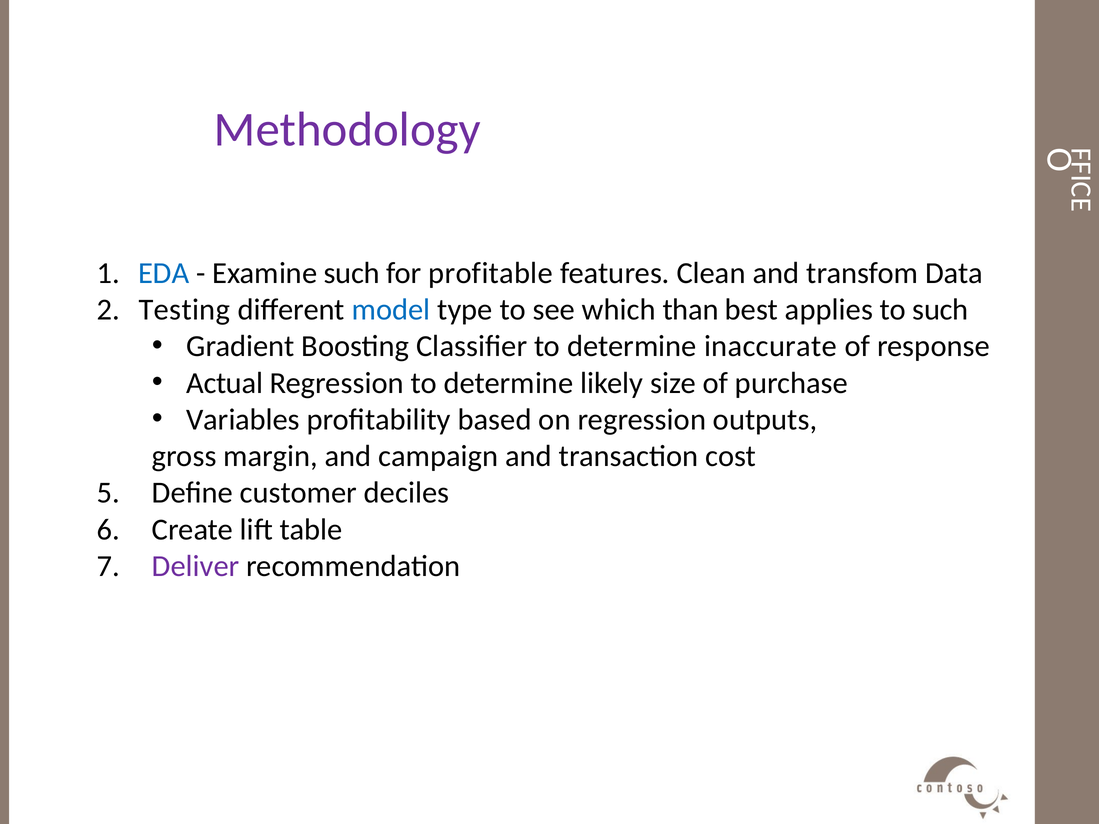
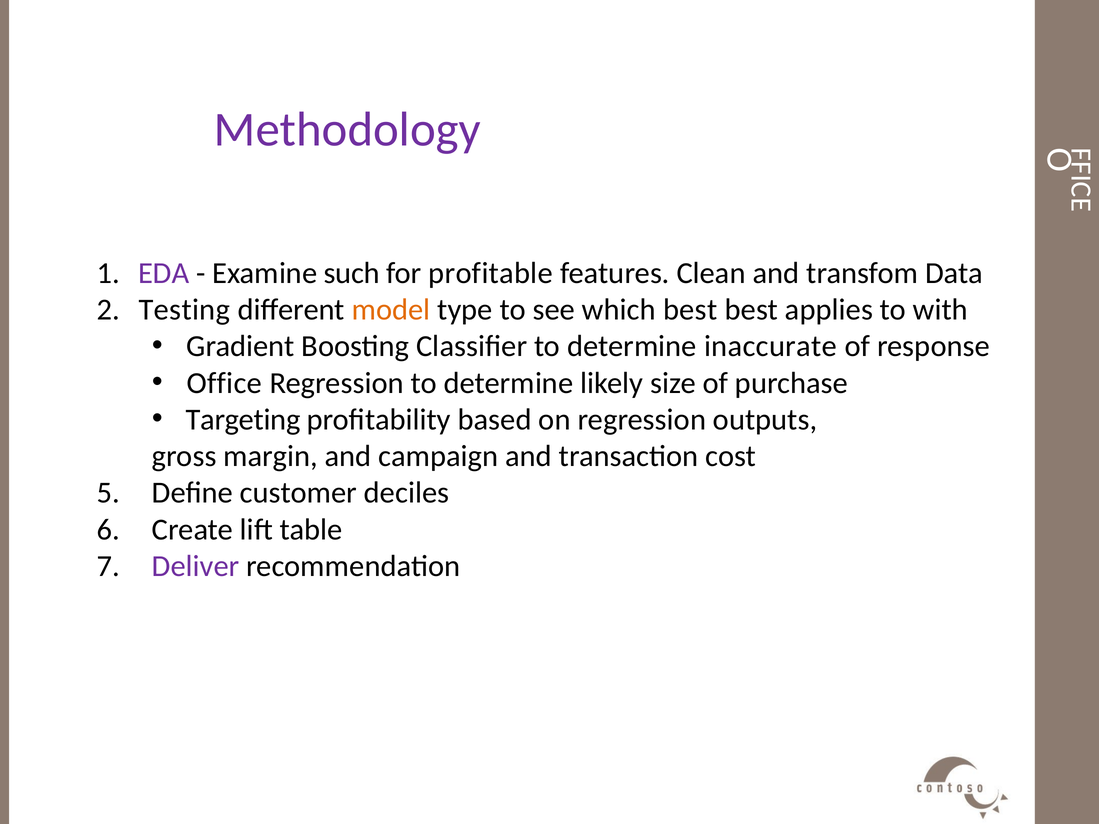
EDA colour: blue -> purple
model colour: blue -> orange
which than: than -> best
to such: such -> with
Actual: Actual -> Office
Variables: Variables -> Targeting
